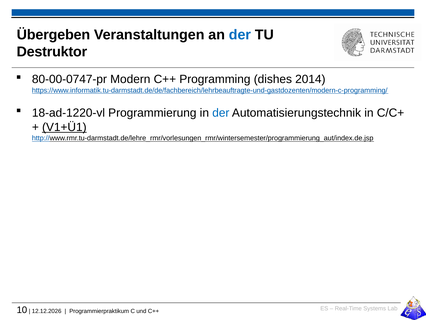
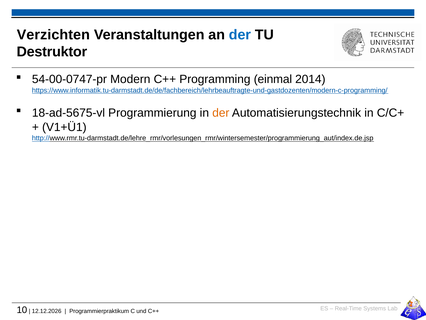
Übergeben: Übergeben -> Verzichten
80-00-0747-pr: 80-00-0747-pr -> 54-00-0747-pr
dishes: dishes -> einmal
18-ad-1220-vl: 18-ad-1220-vl -> 18-ad-5675-vl
der at (221, 113) colour: blue -> orange
V1+Ü1 underline: present -> none
